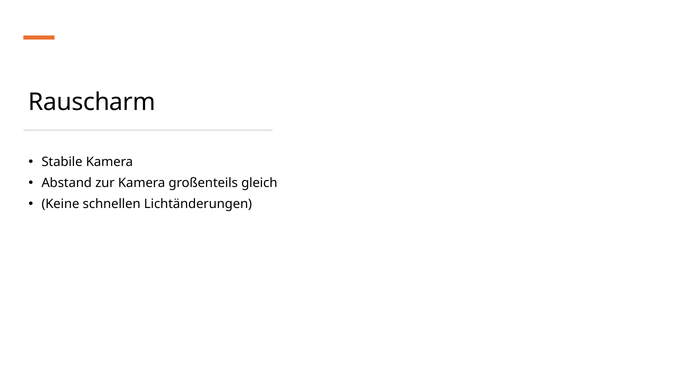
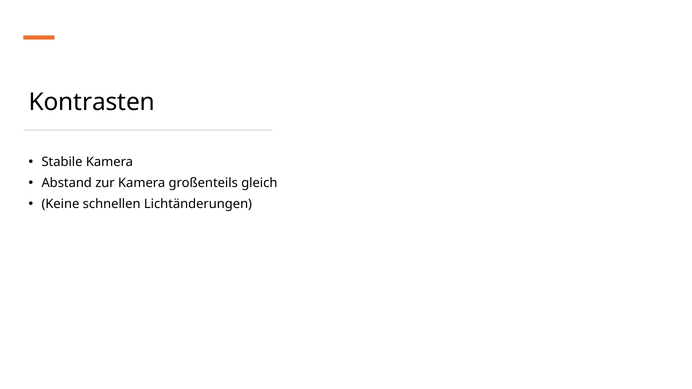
Rauscharm: Rauscharm -> Kontrasten
